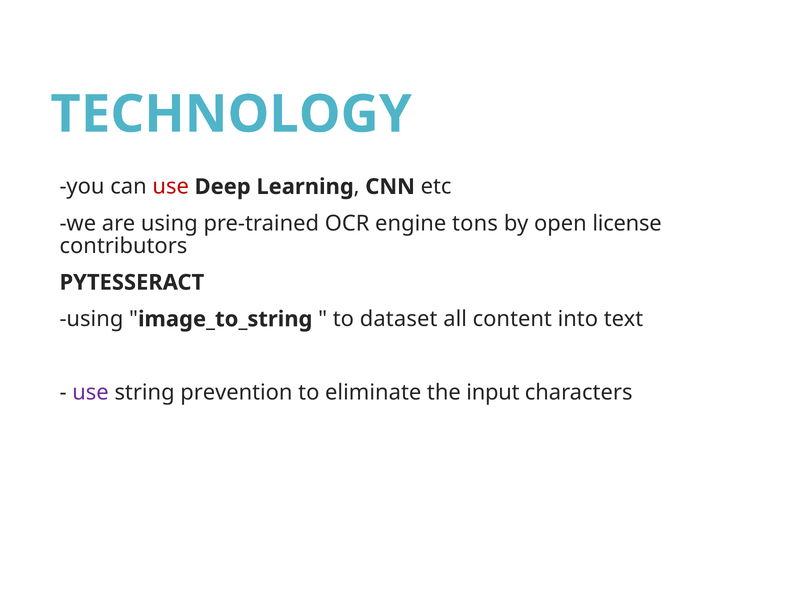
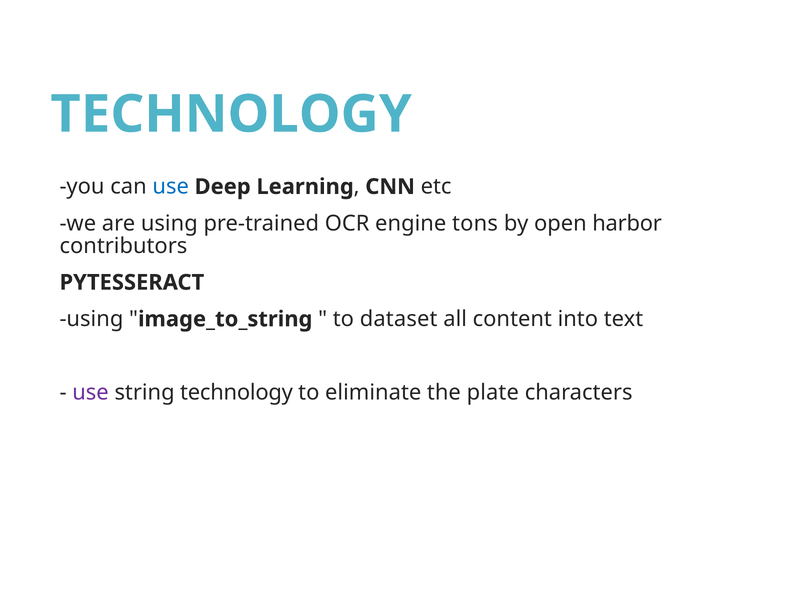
use at (171, 187) colour: red -> blue
license: license -> harbor
string prevention: prevention -> technology
input: input -> plate
